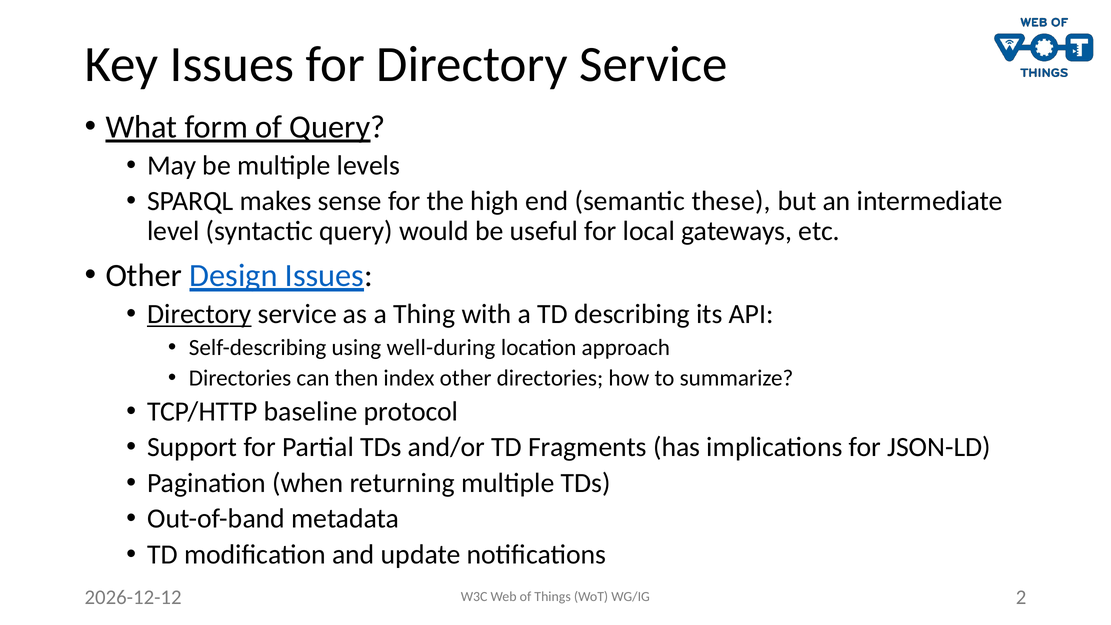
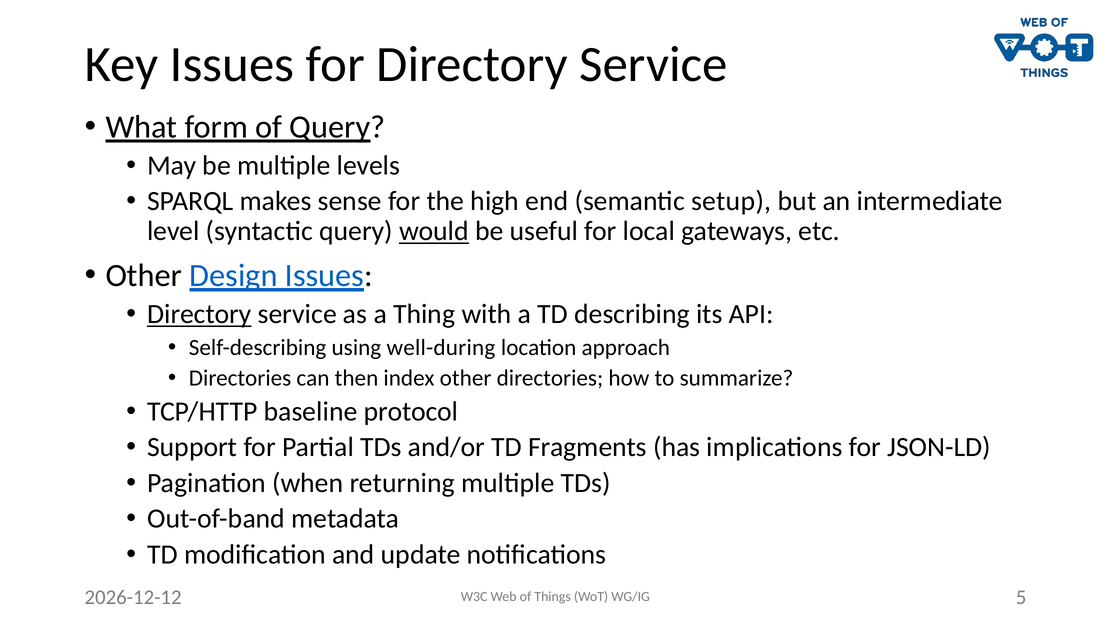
these: these -> setup
would underline: none -> present
2: 2 -> 5
